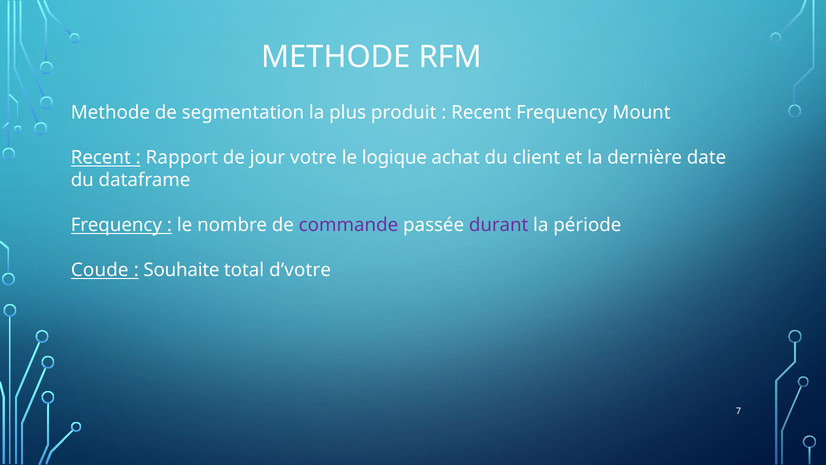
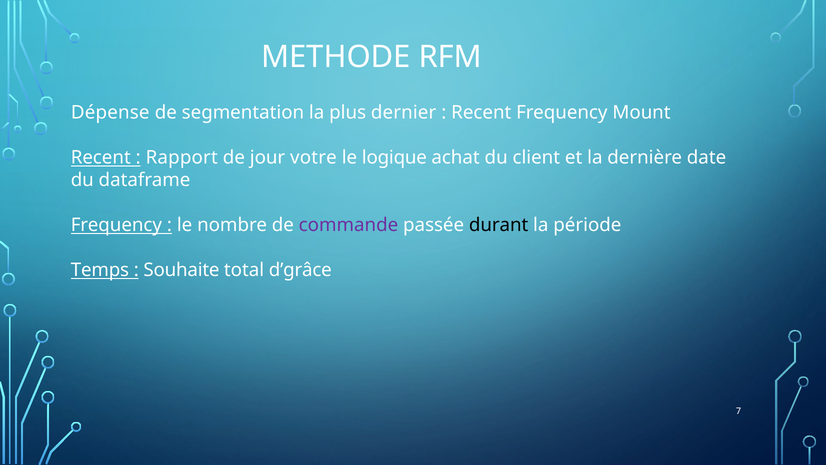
Methode at (110, 112): Methode -> Dépense
produit: produit -> dernier
durant colour: purple -> black
Coude: Coude -> Temps
d’votre: d’votre -> d’grâce
